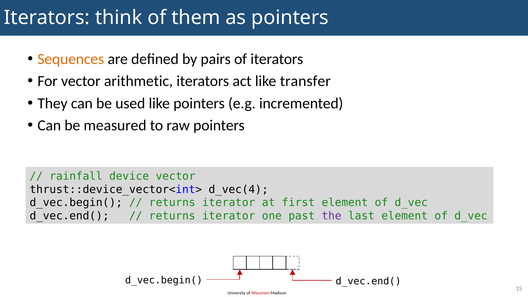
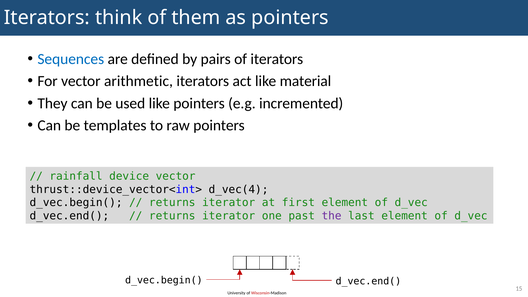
Sequences colour: orange -> blue
transfer: transfer -> material
measured: measured -> templates
